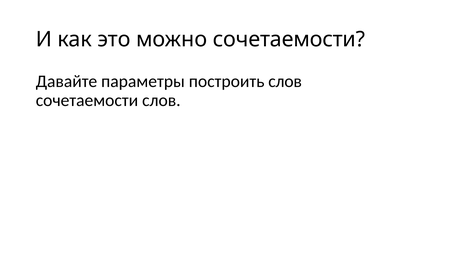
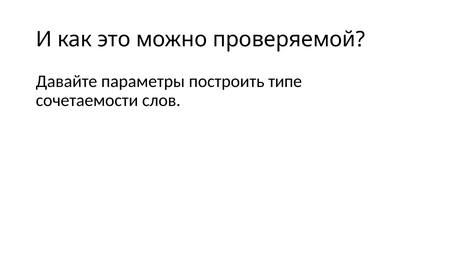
можно сочетаемости: сочетаемости -> проверяемой
построить слов: слов -> типе
